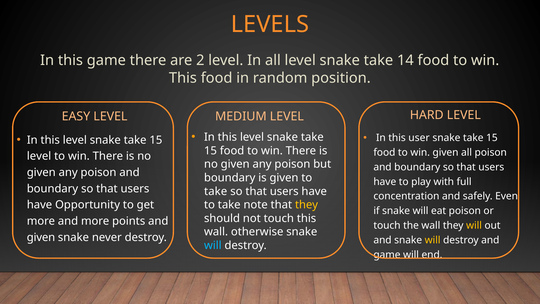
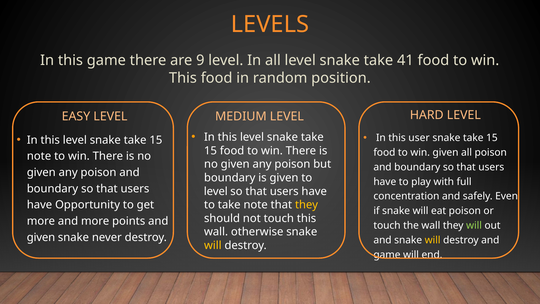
2: 2 -> 9
14: 14 -> 41
level at (39, 156): level -> note
take at (216, 191): take -> level
will at (474, 225) colour: yellow -> light green
will at (213, 245) colour: light blue -> yellow
